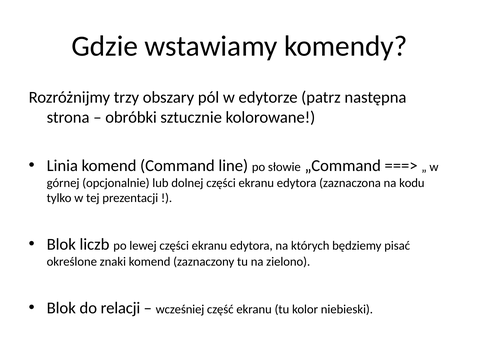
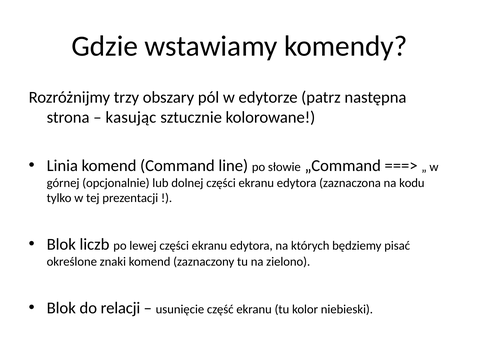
obróbki: obróbki -> kasując
wcześniej: wcześniej -> usunięcie
